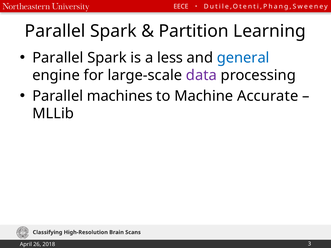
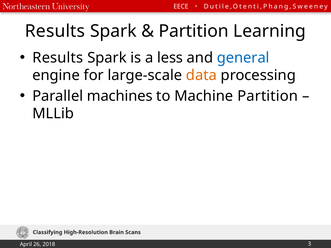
Parallel at (55, 31): Parallel -> Results
Parallel at (58, 58): Parallel -> Results
data colour: purple -> orange
Machine Accurate: Accurate -> Partition
